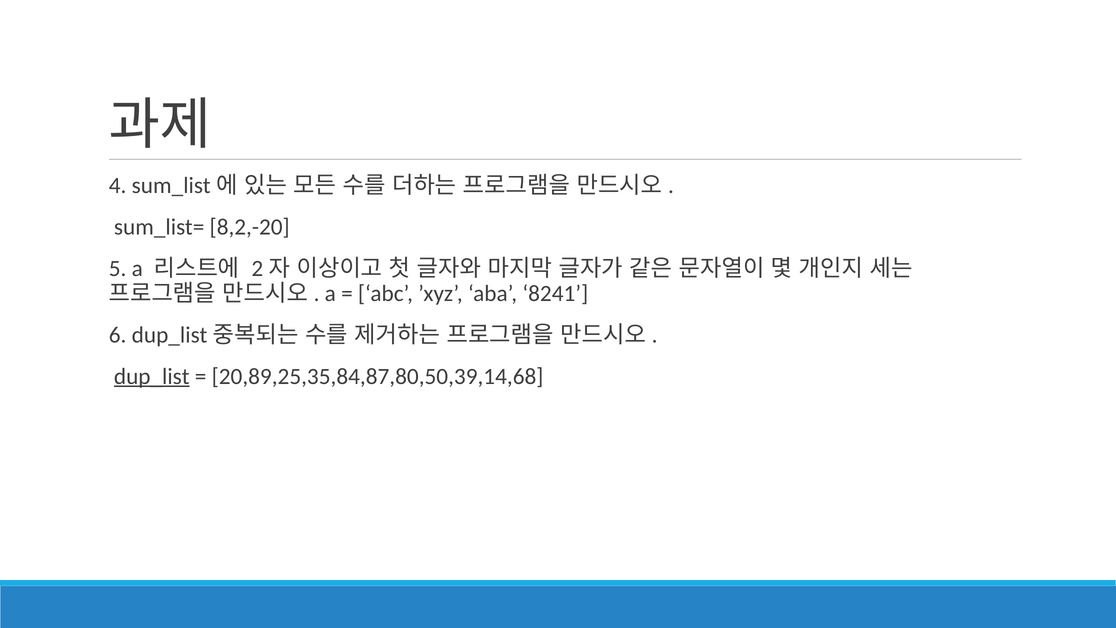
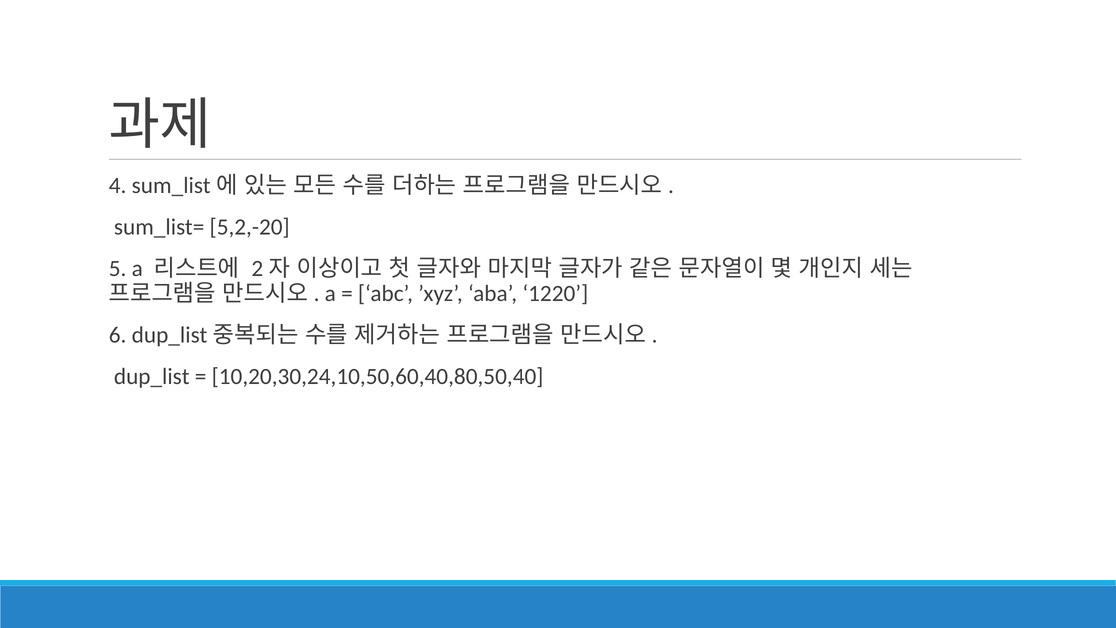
8,2,-20: 8,2,-20 -> 5,2,-20
8241: 8241 -> 1220
dup_list underline: present -> none
20,89,25,35,84,87,80,50,39,14,68: 20,89,25,35,84,87,80,50,39,14,68 -> 10,20,30,24,10,50,60,40,80,50,40
